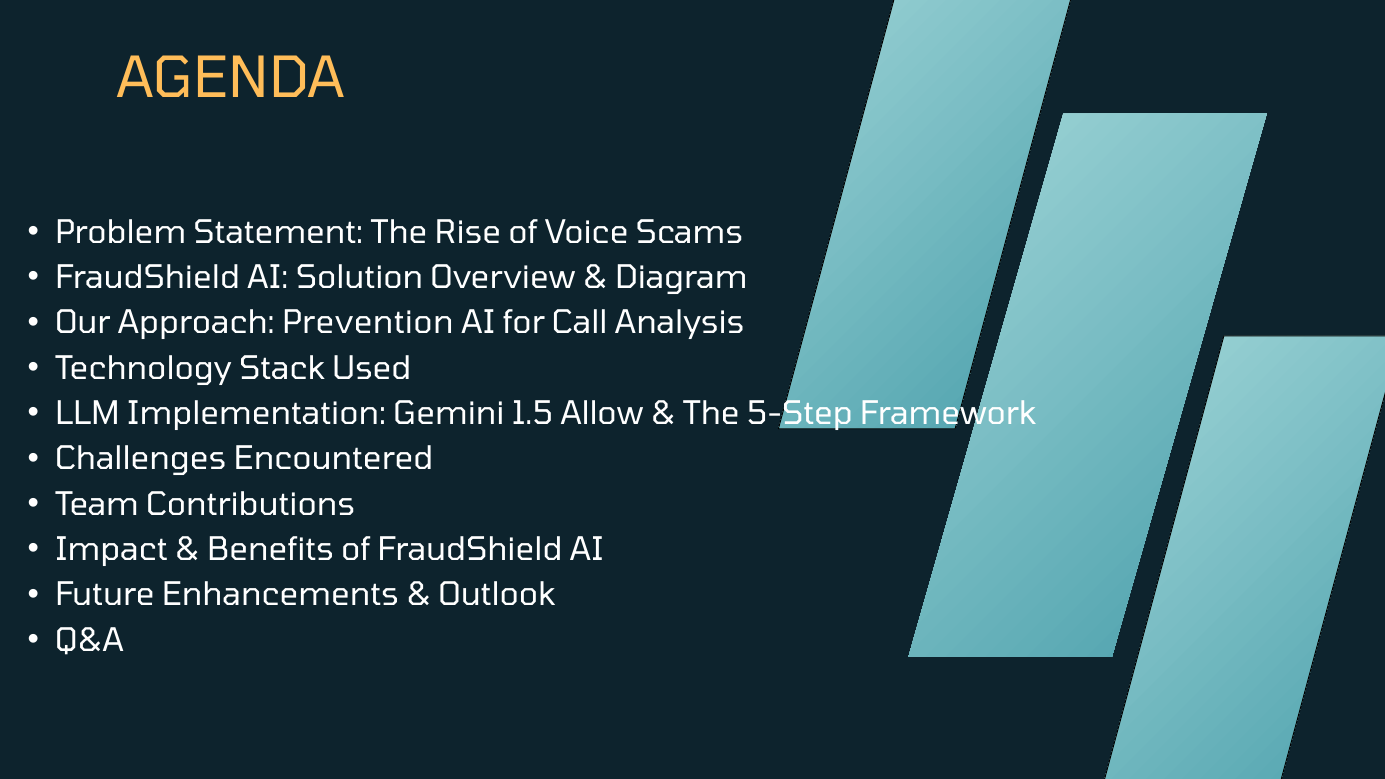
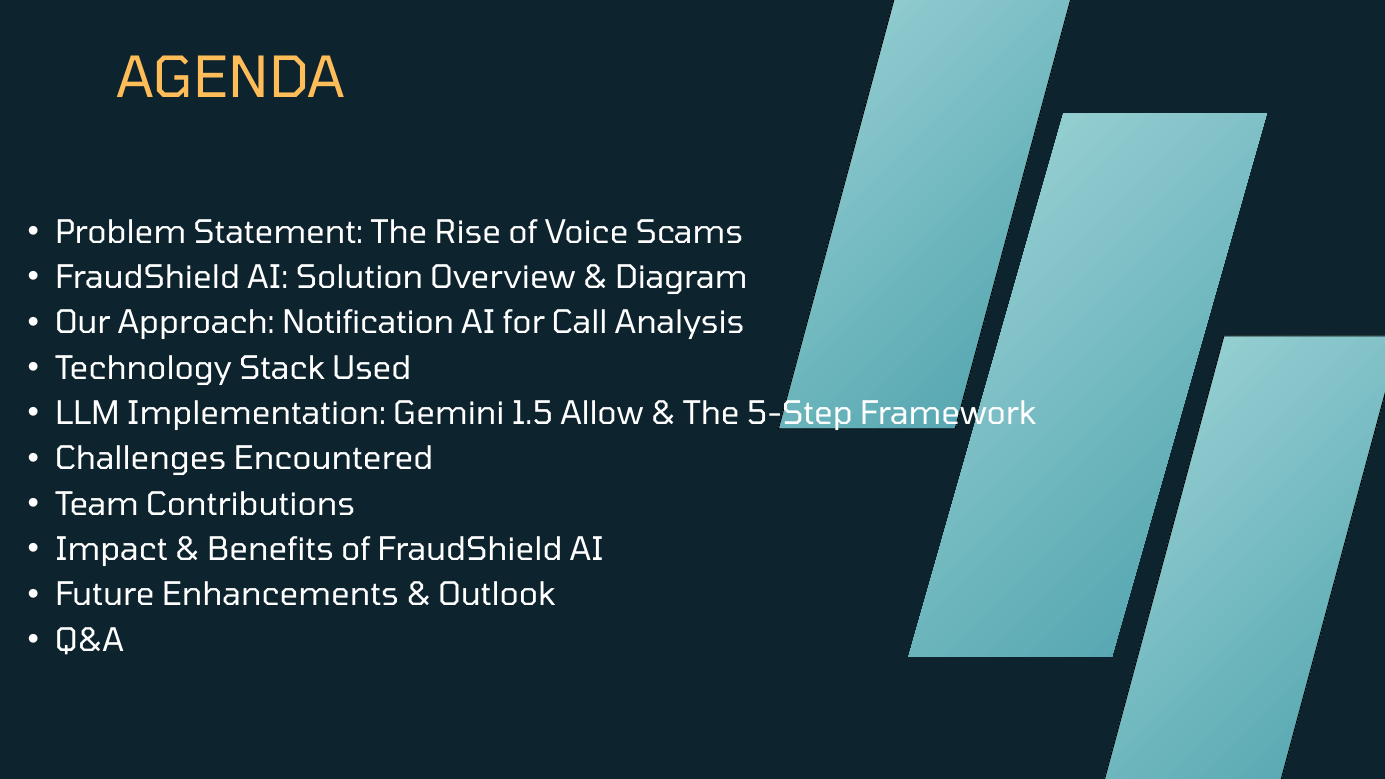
Prevention: Prevention -> Notification
